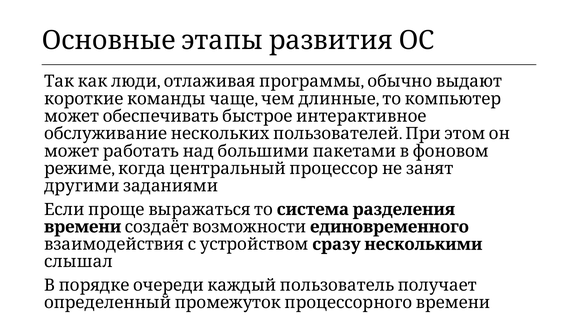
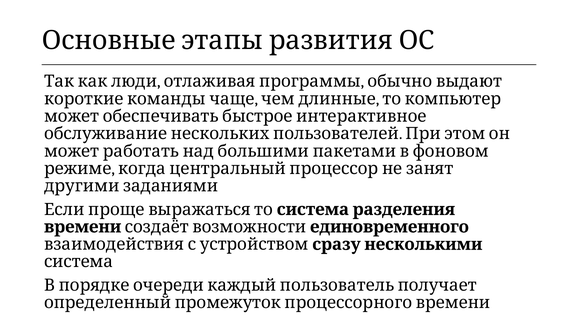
слышал: слышал -> система
